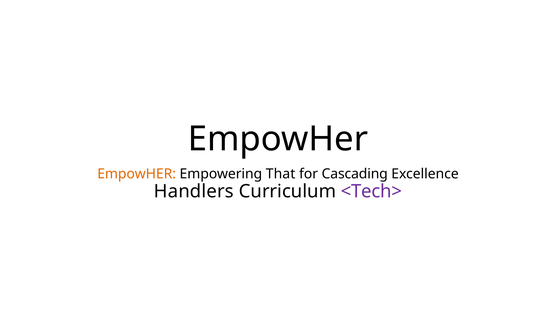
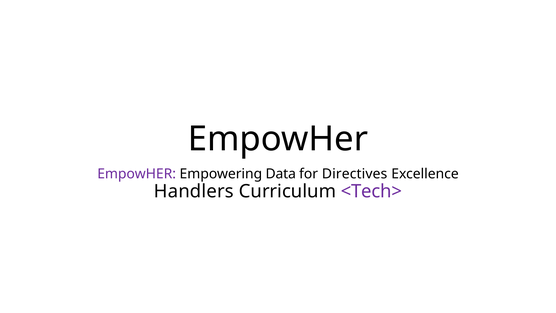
EmpowHER at (137, 174) colour: orange -> purple
That: That -> Data
Cascading: Cascading -> Directives
